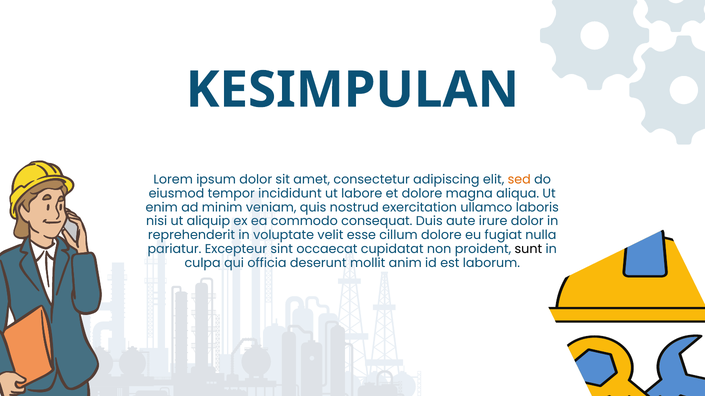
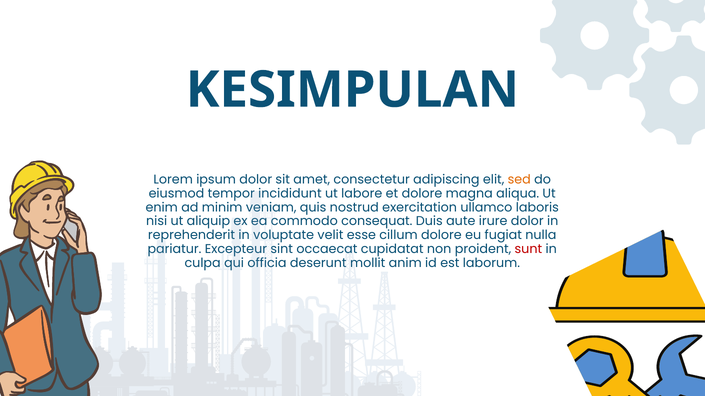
sunt colour: black -> red
